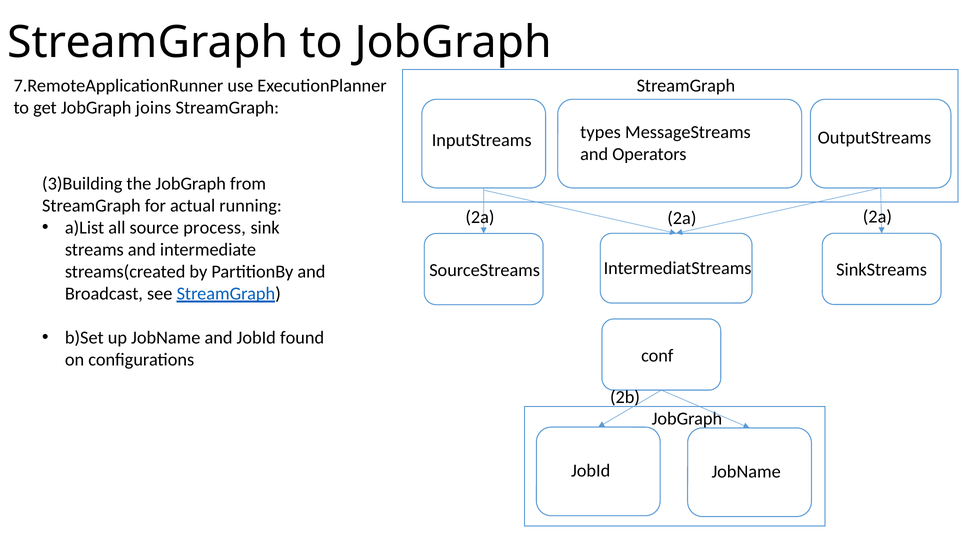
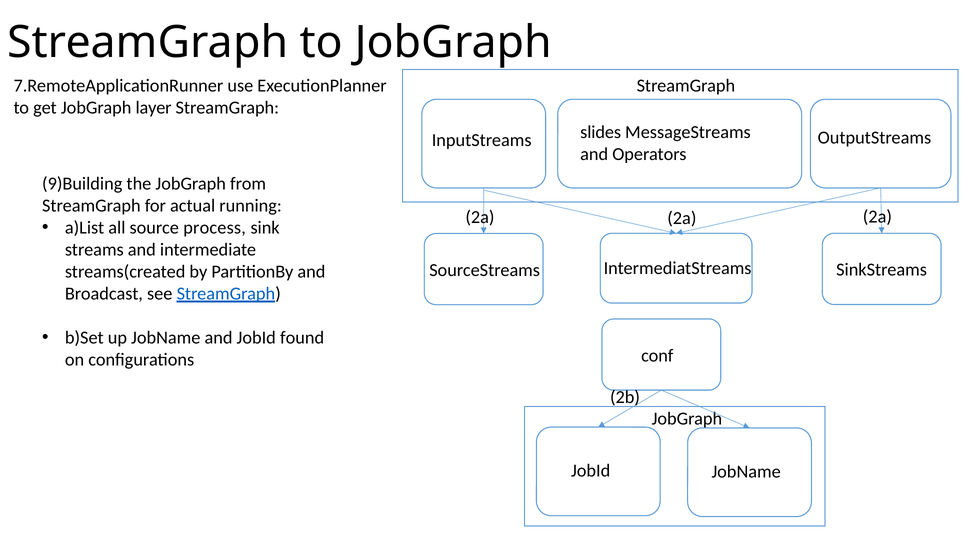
joins: joins -> layer
types: types -> slides
3)Building: 3)Building -> 9)Building
